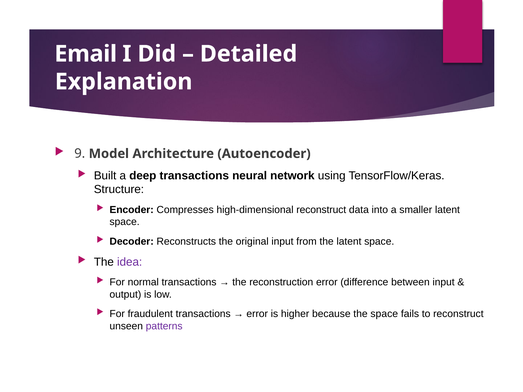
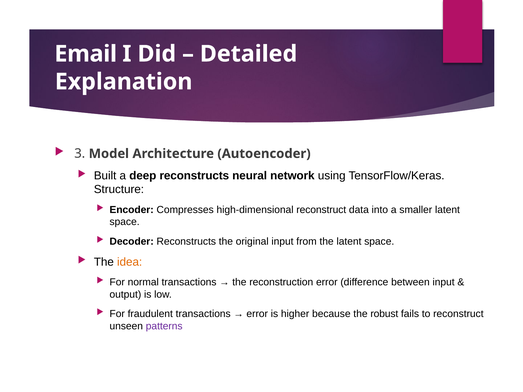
9: 9 -> 3
deep transactions: transactions -> reconstructs
idea colour: purple -> orange
the space: space -> robust
